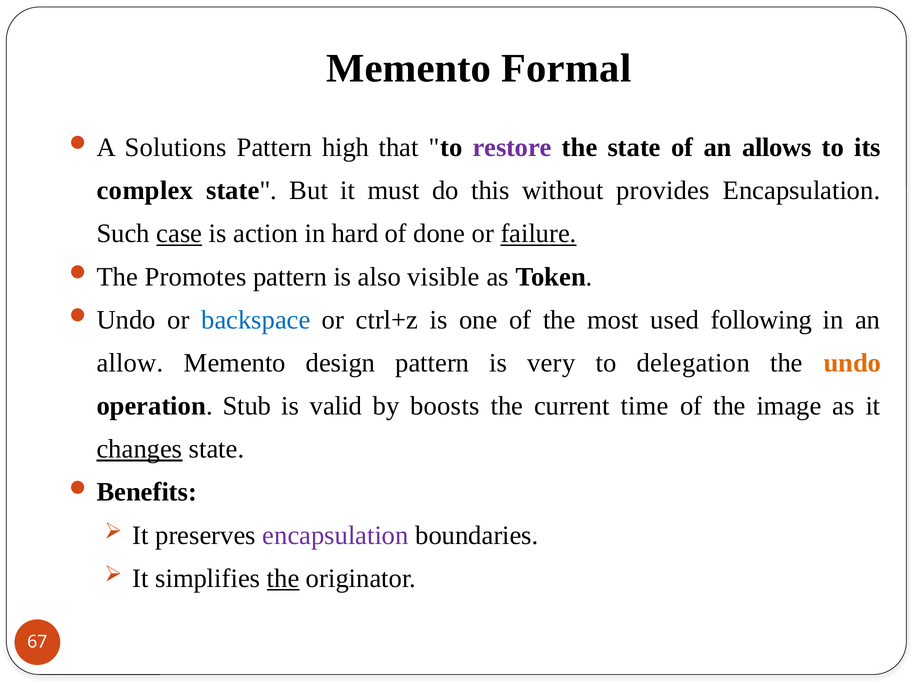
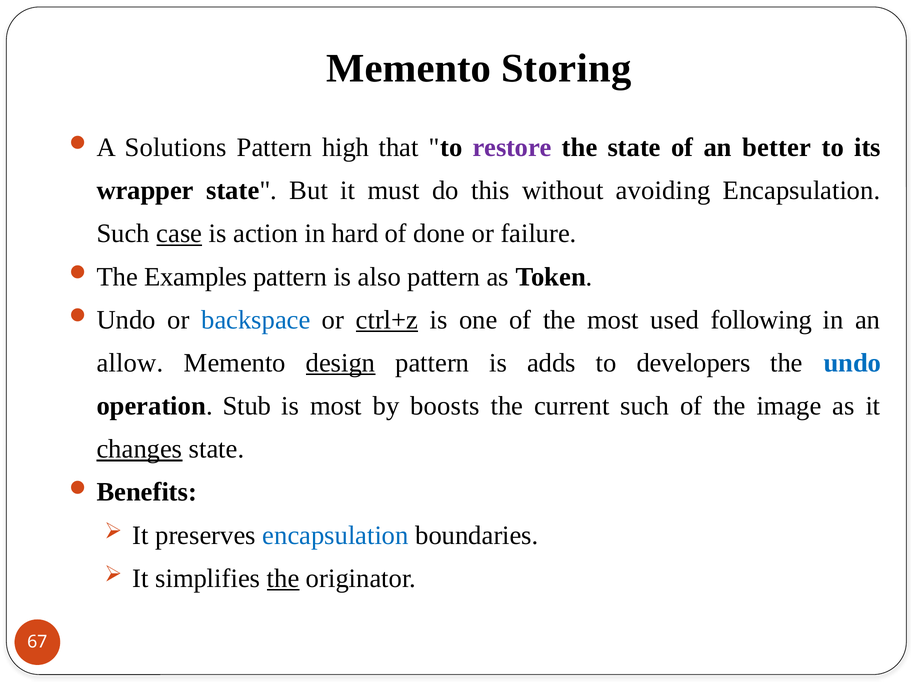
Formal: Formal -> Storing
allows: allows -> better
complex: complex -> wrapper
provides: provides -> avoiding
failure underline: present -> none
Promotes: Promotes -> Examples
also visible: visible -> pattern
ctrl+z underline: none -> present
design underline: none -> present
very: very -> adds
delegation: delegation -> developers
undo colour: orange -> blue
is valid: valid -> most
current time: time -> such
encapsulation at (335, 536) colour: purple -> blue
